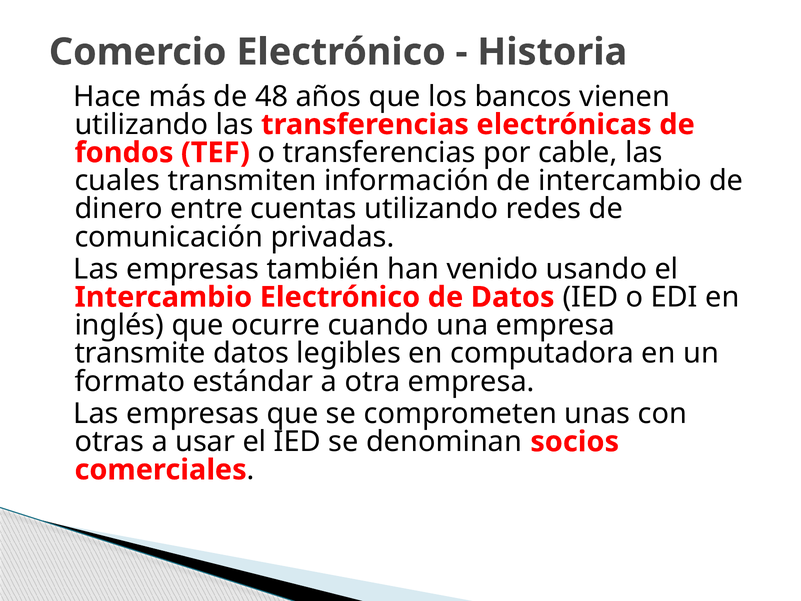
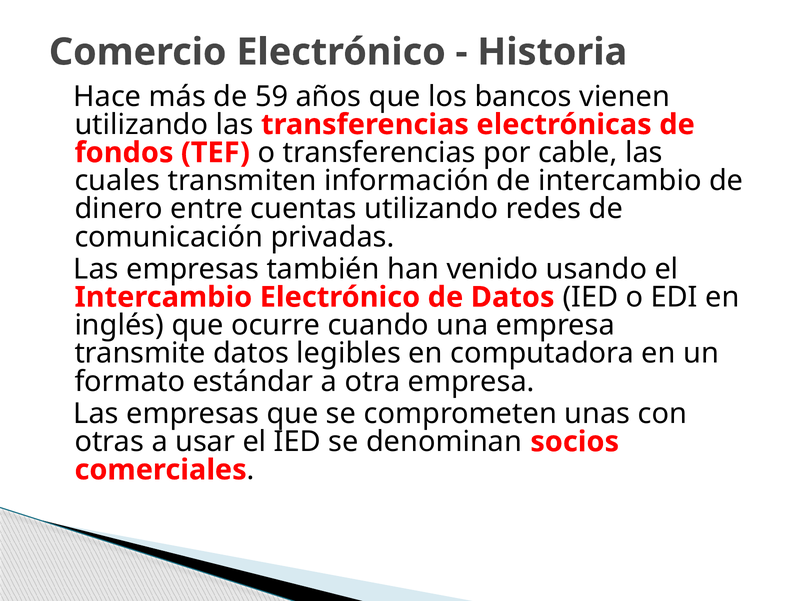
48: 48 -> 59
